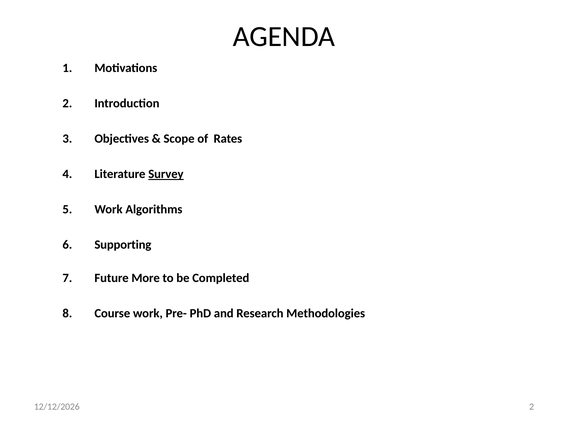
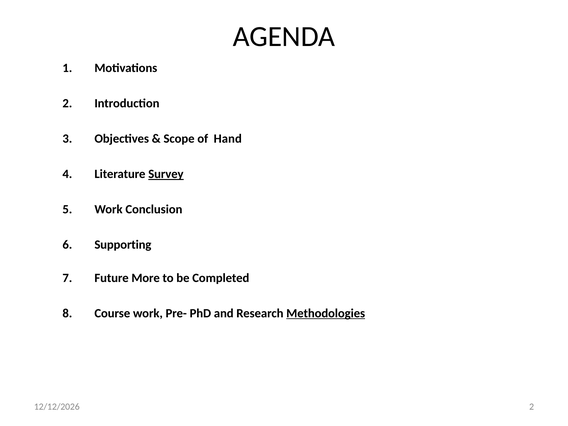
Rates: Rates -> Hand
Algorithms: Algorithms -> Conclusion
Methodologies underline: none -> present
